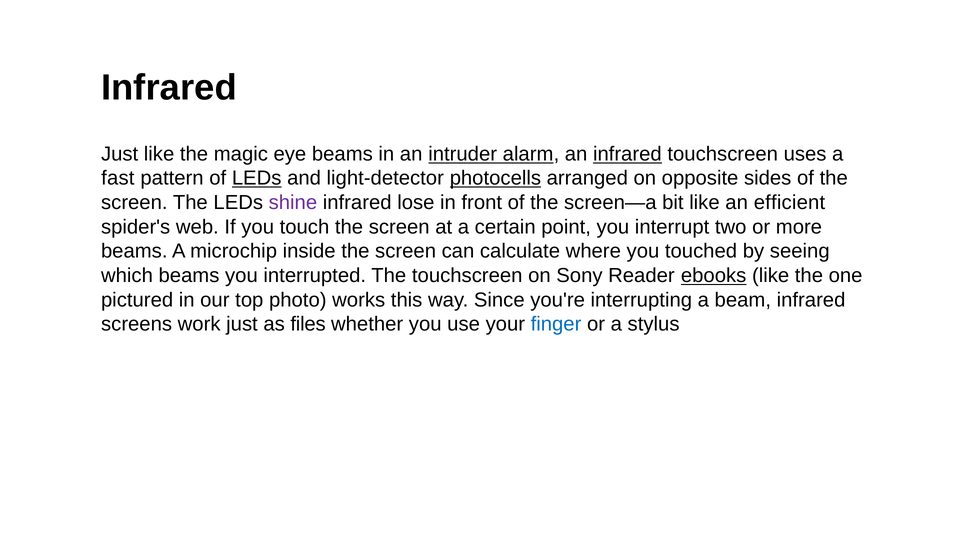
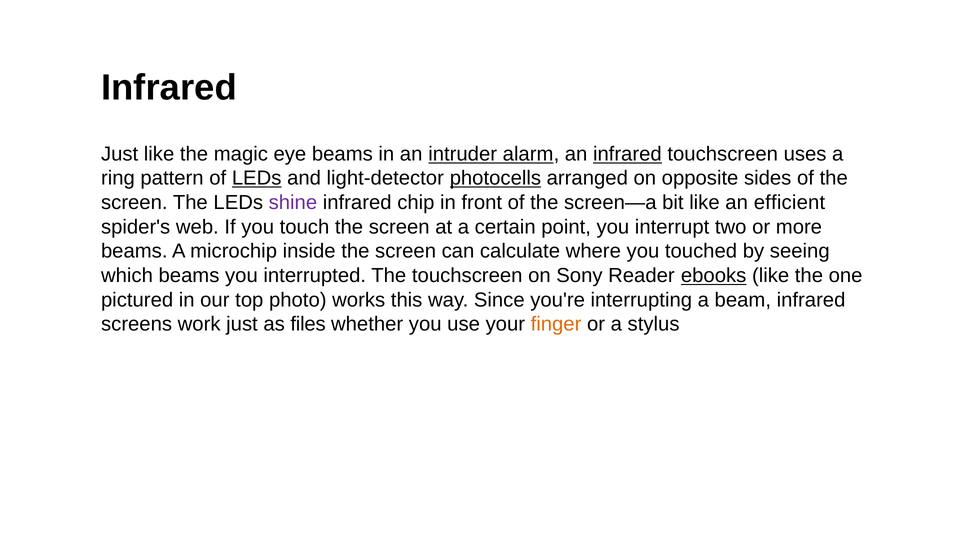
fast: fast -> ring
lose: lose -> chip
finger colour: blue -> orange
